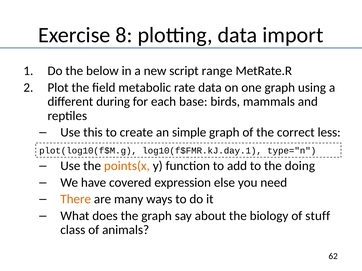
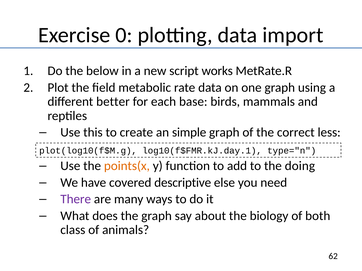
8: 8 -> 0
range: range -> works
during: during -> better
expression: expression -> descriptive
There colour: orange -> purple
stuff: stuff -> both
